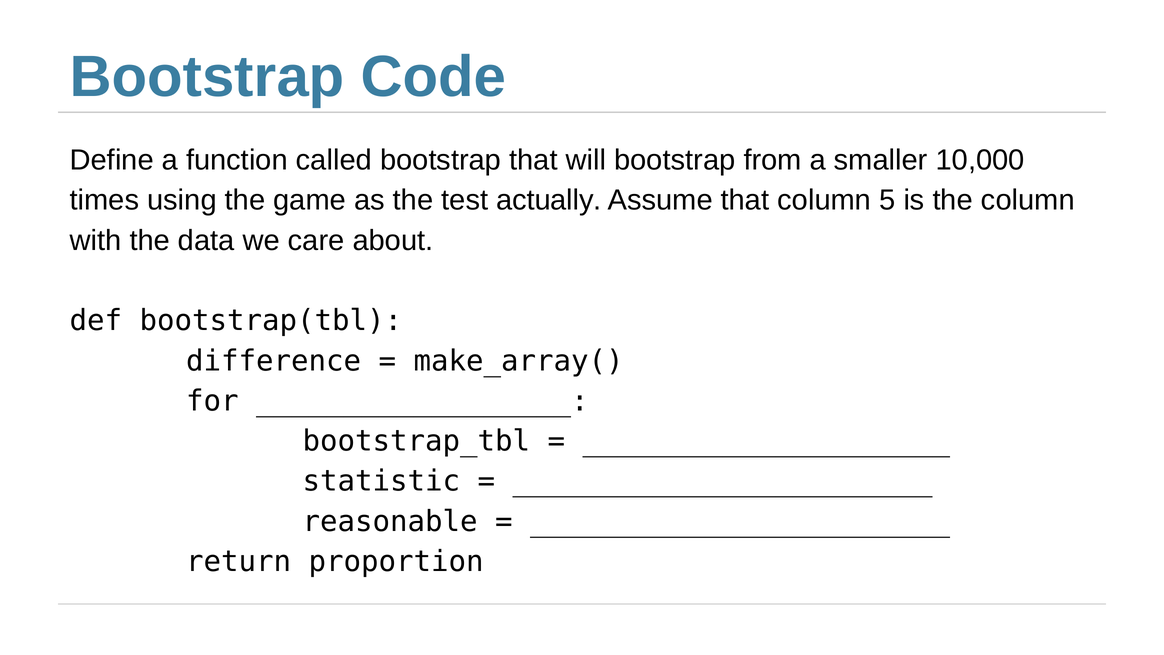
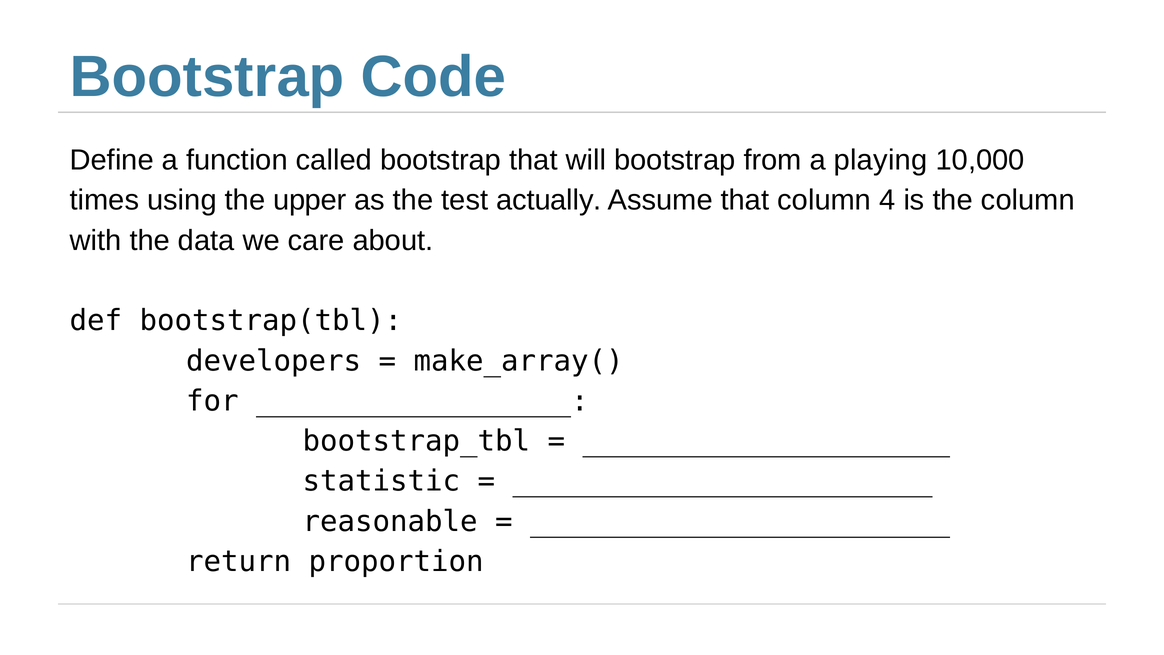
smaller: smaller -> playing
game: game -> upper
5: 5 -> 4
difference: difference -> developers
